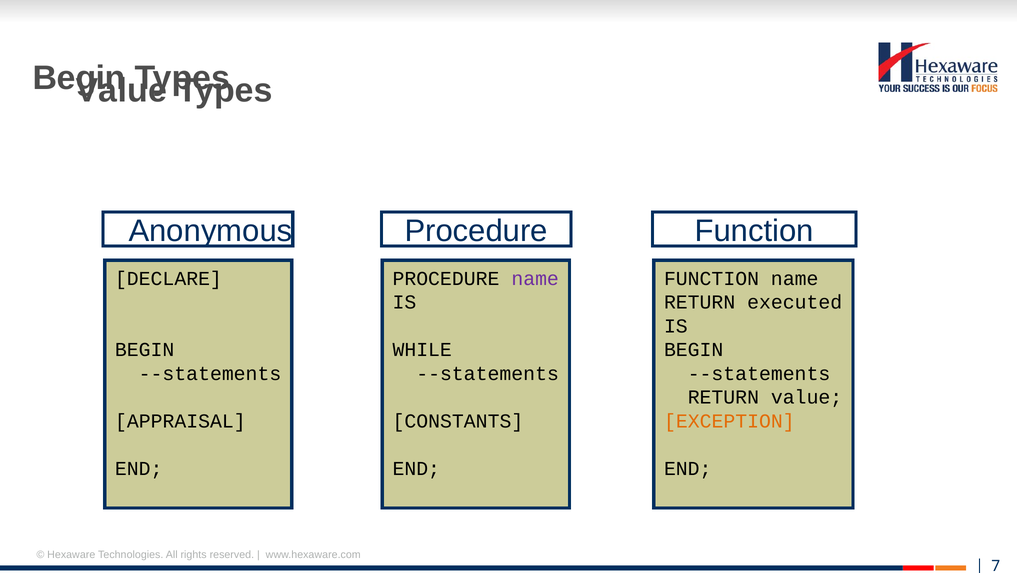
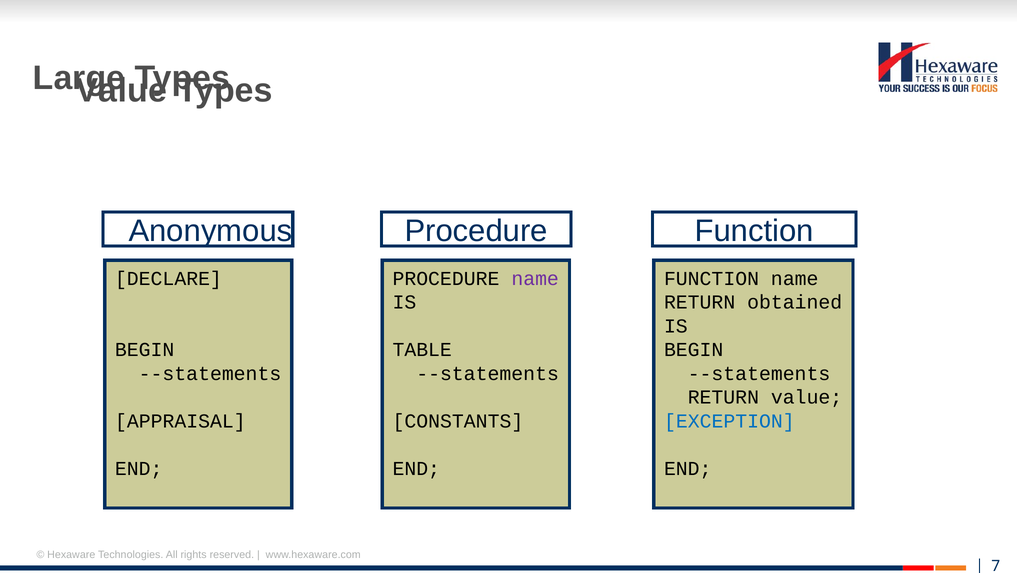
Begin at (79, 78): Begin -> Large
executed: executed -> obtained
WHILE: WHILE -> TABLE
EXCEPTION colour: orange -> blue
